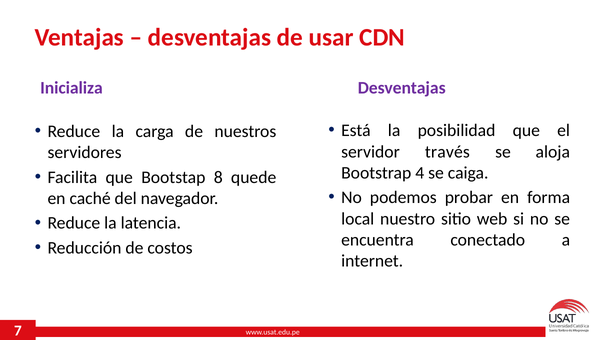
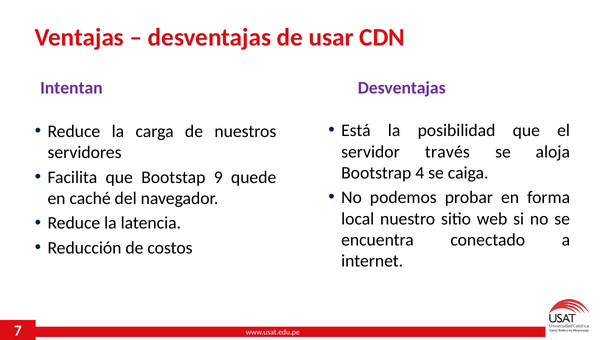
Inicializa: Inicializa -> Intentan
8: 8 -> 9
